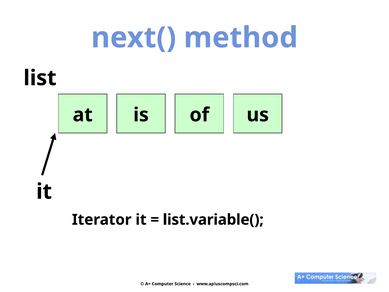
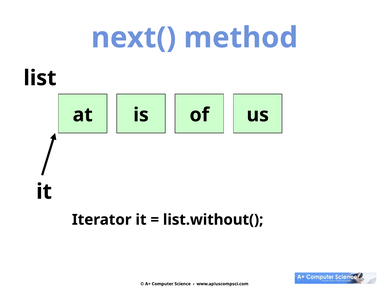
list.variable(: list.variable( -> list.without(
